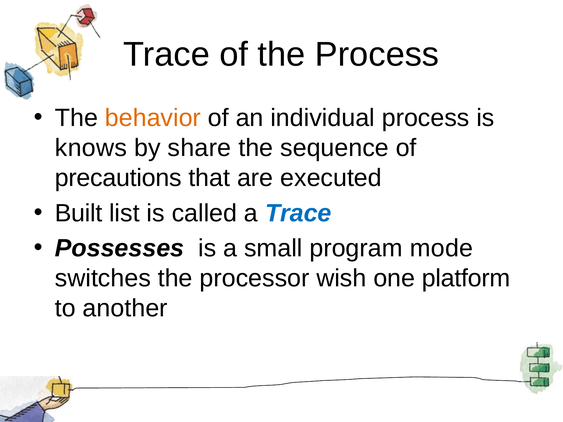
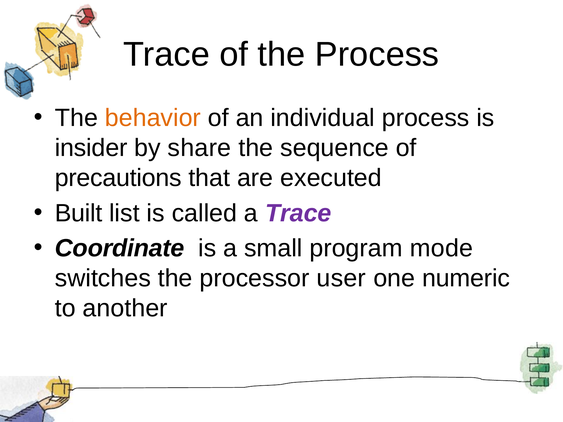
knows: knows -> insider
Trace at (298, 213) colour: blue -> purple
Possesses: Possesses -> Coordinate
wish: wish -> user
platform: platform -> numeric
